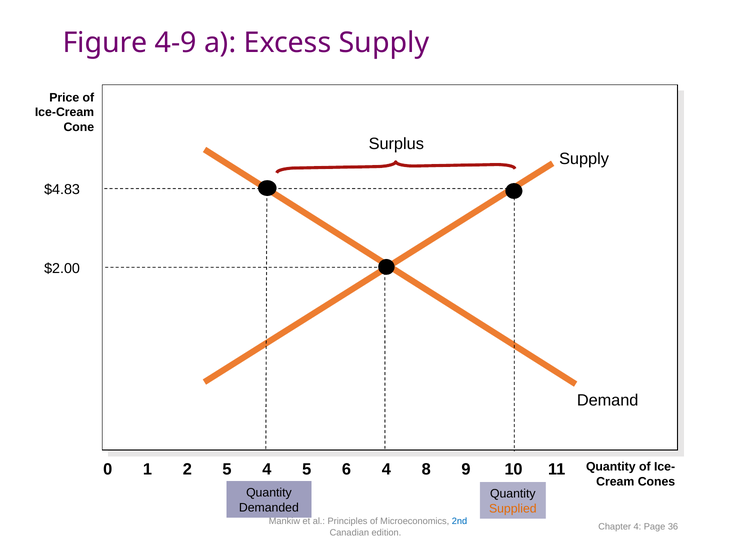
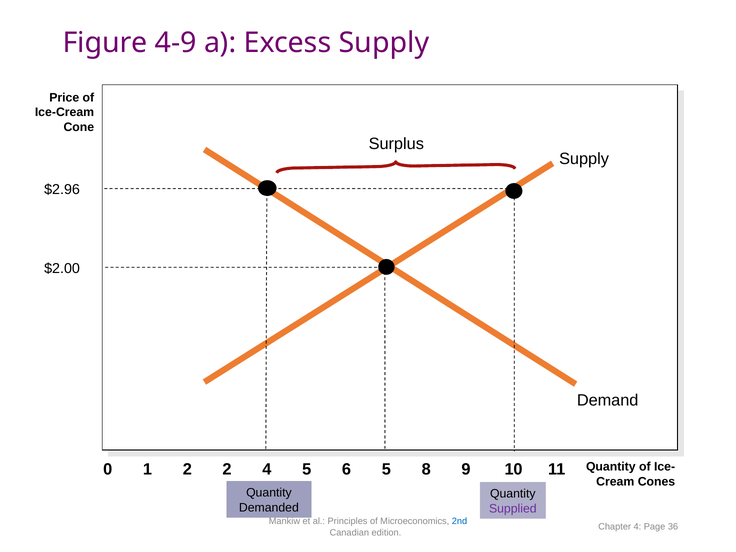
$4.83: $4.83 -> $2.96
1 5: 5 -> 2
5 4: 4 -> 5
Supplied colour: orange -> purple
